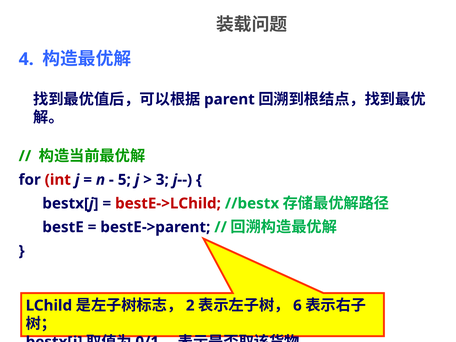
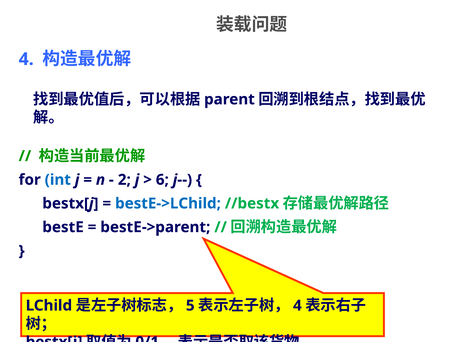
int colour: red -> blue
5: 5 -> 2
3: 3 -> 6
bestE->LChild colour: red -> blue
2: 2 -> 5
6 at (297, 306): 6 -> 4
